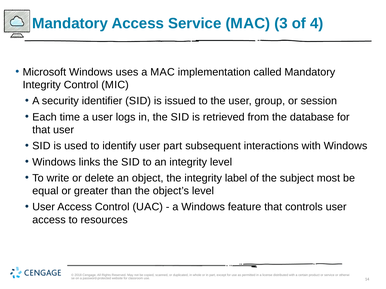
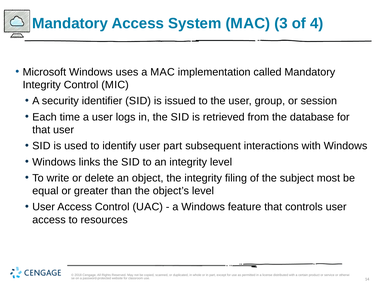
Access Service: Service -> System
label: label -> filing
